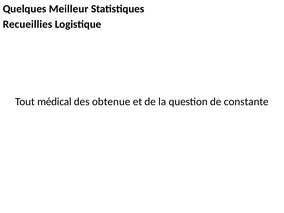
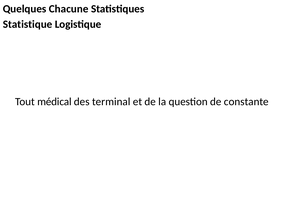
Meilleur: Meilleur -> Chacune
Recueillies: Recueillies -> Statistique
obtenue: obtenue -> terminal
